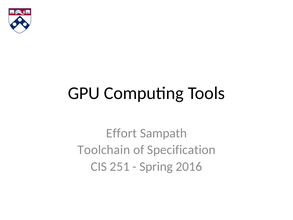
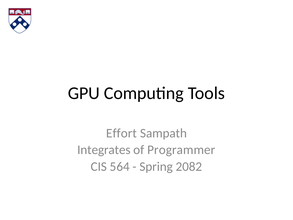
Toolchain: Toolchain -> Integrates
Specification: Specification -> Programmer
251: 251 -> 564
2016: 2016 -> 2082
